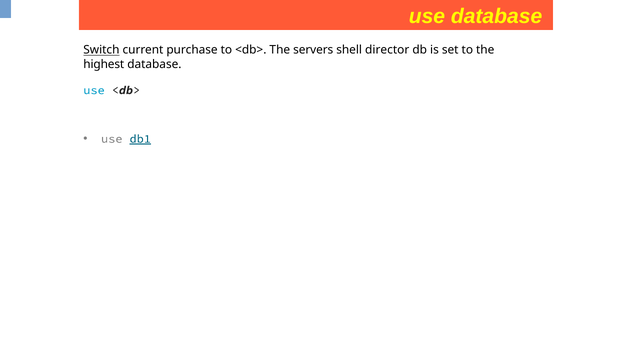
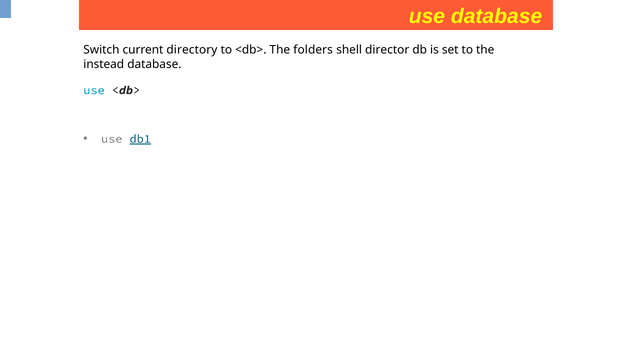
Switch underline: present -> none
purchase: purchase -> directory
servers: servers -> folders
highest: highest -> instead
